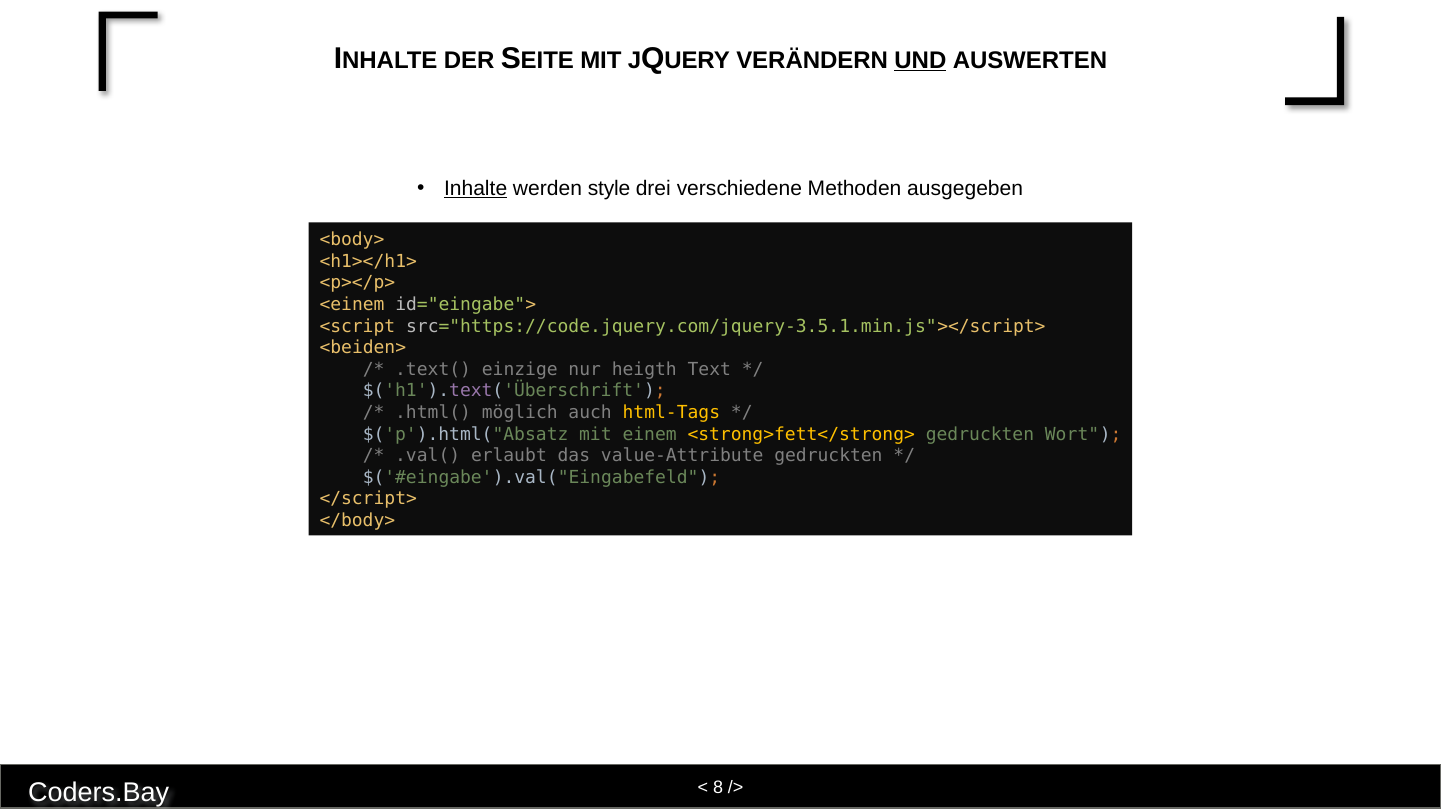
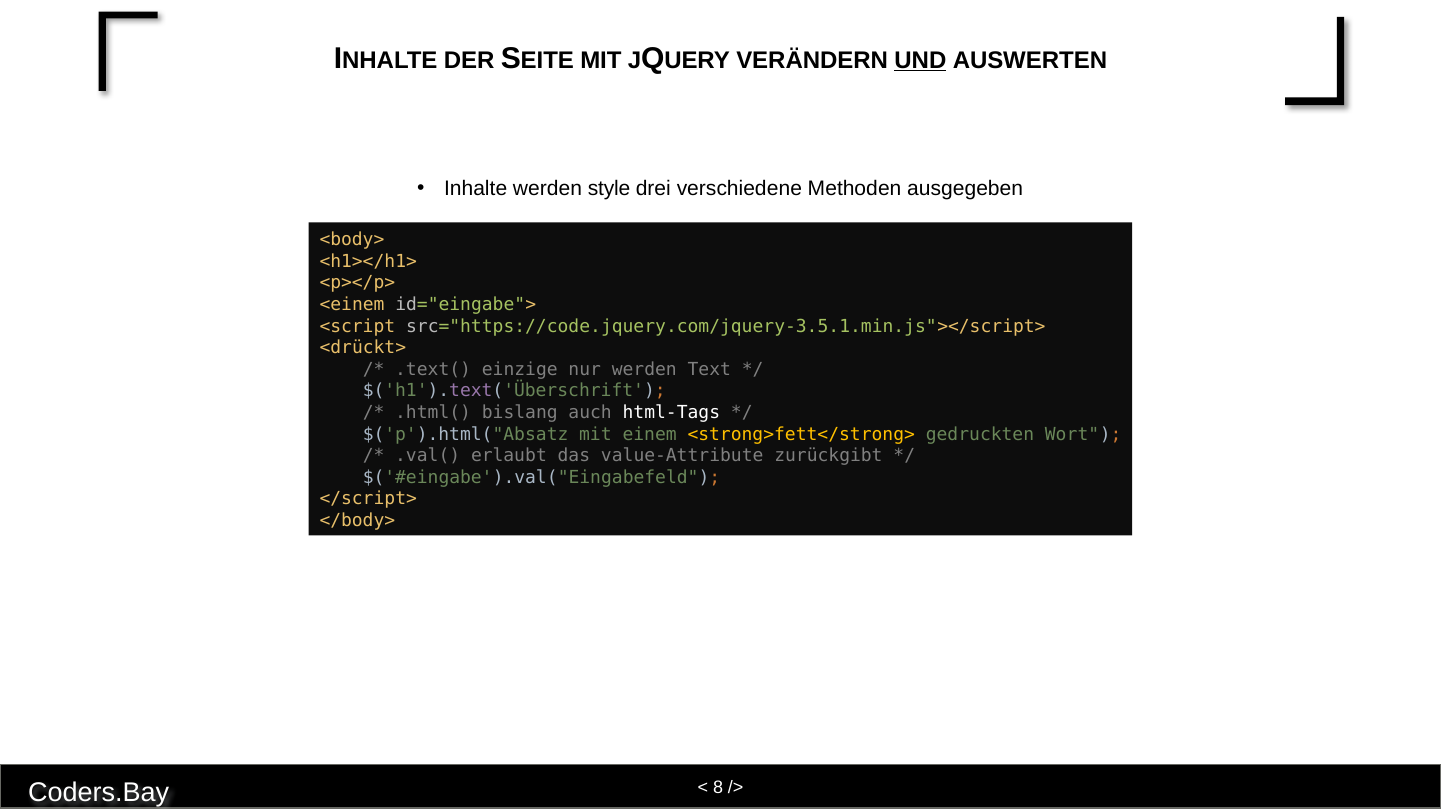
Inhalte underline: present -> none
<beiden>: <beiden> -> <drückt>
nur heigth: heigth -> werden
möglich: möglich -> bislang
html-Tags colour: yellow -> white
value-Attribute gedruckten: gedruckten -> zurückgibt
